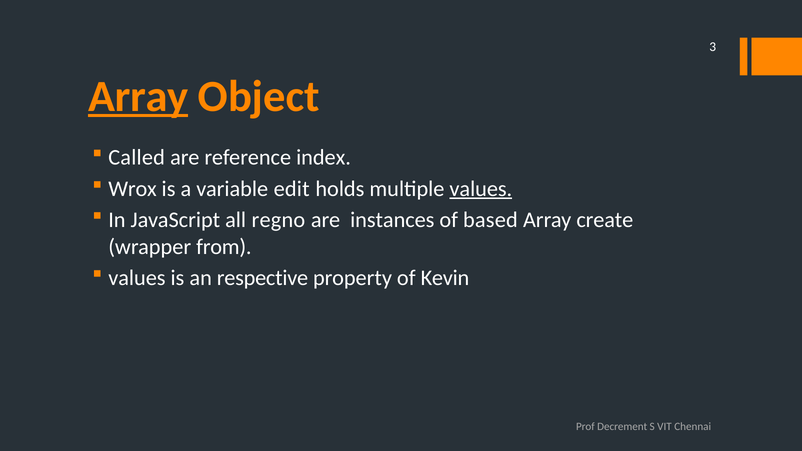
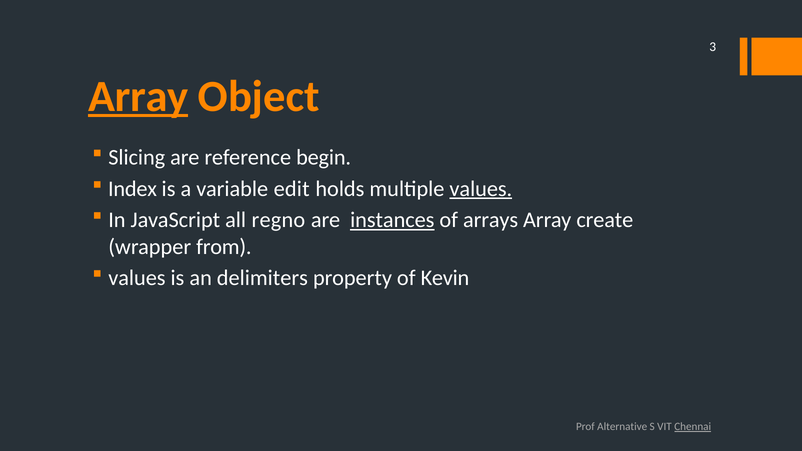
Called: Called -> Slicing
index: index -> begin
Wrox: Wrox -> Index
instances underline: none -> present
based: based -> arrays
respective: respective -> delimiters
Decrement: Decrement -> Alternative
Chennai underline: none -> present
